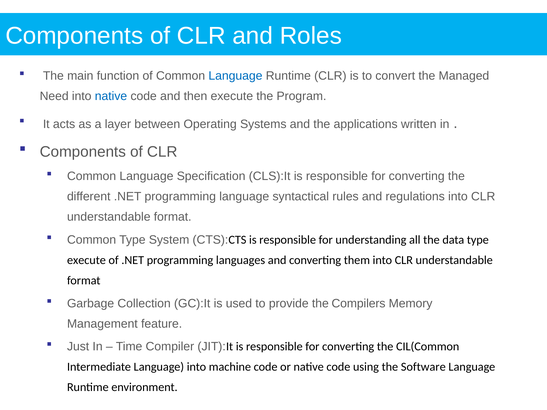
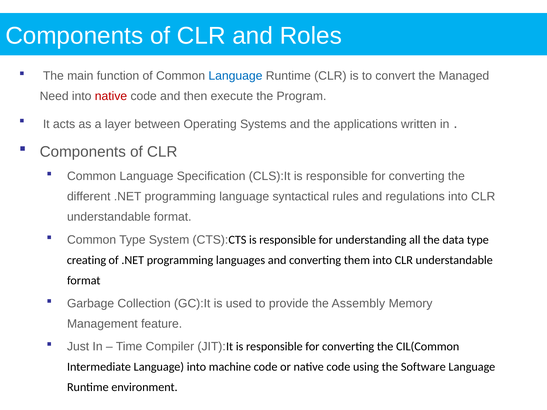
native at (111, 96) colour: blue -> red
execute at (86, 260): execute -> creating
Compilers: Compilers -> Assembly
